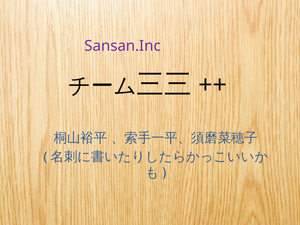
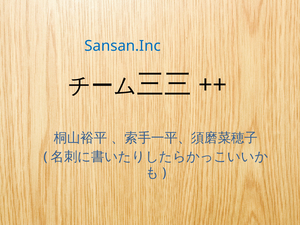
Sansan.Inc colour: purple -> blue
